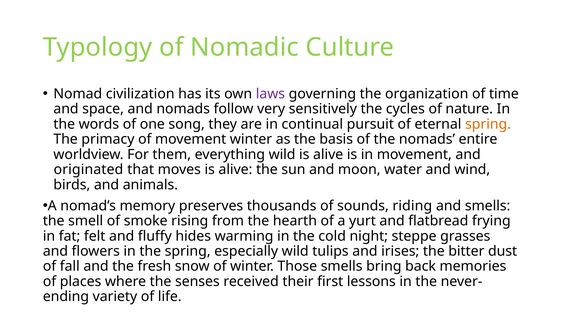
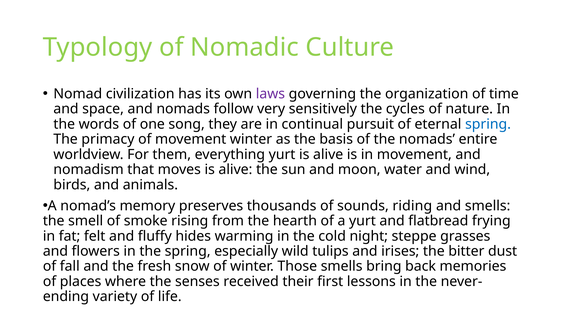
spring at (488, 124) colour: orange -> blue
everything wild: wild -> yurt
originated: originated -> nomadism
